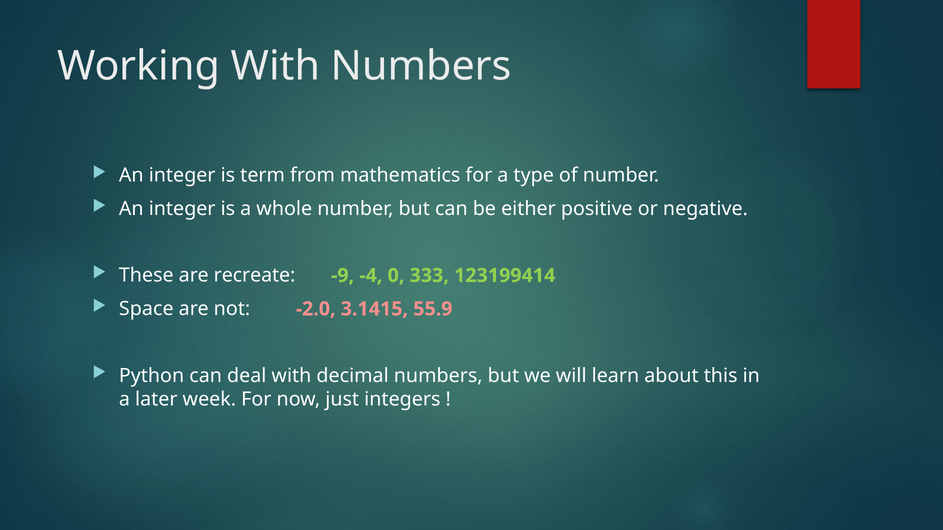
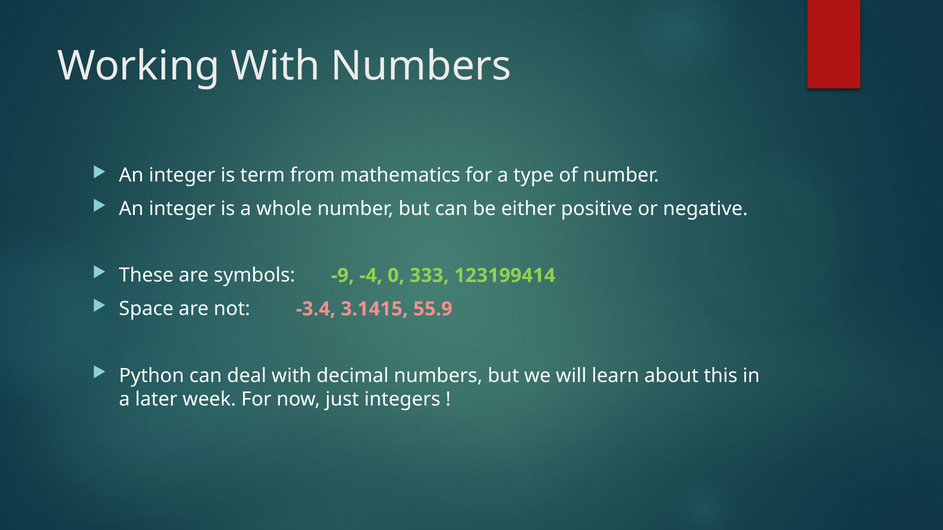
recreate: recreate -> symbols
-2.0: -2.0 -> -3.4
